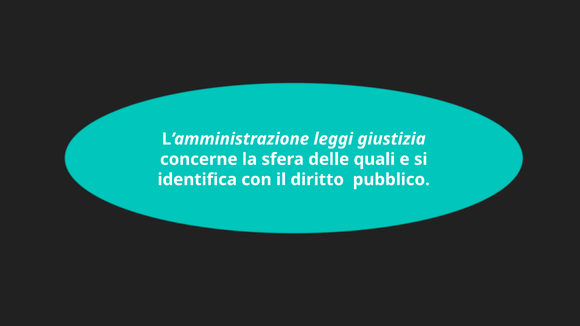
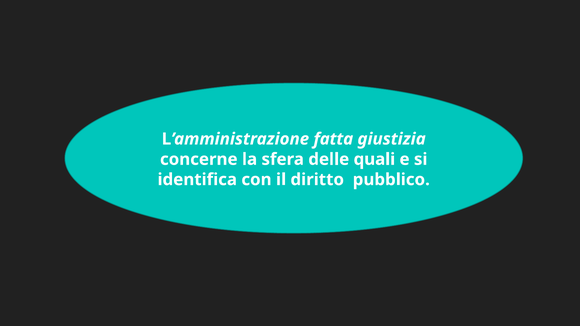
leggi: leggi -> fatta
